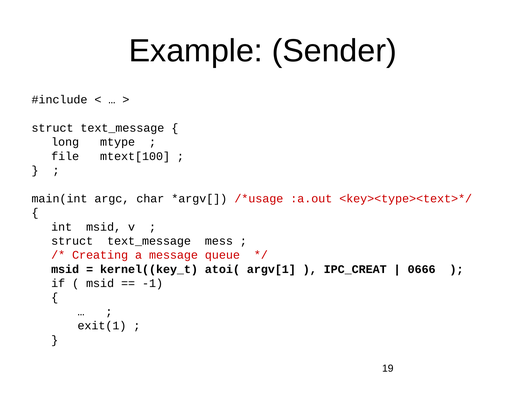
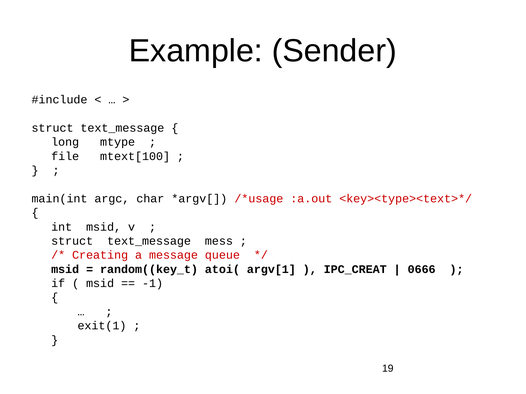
kernel((key_t: kernel((key_t -> random((key_t
